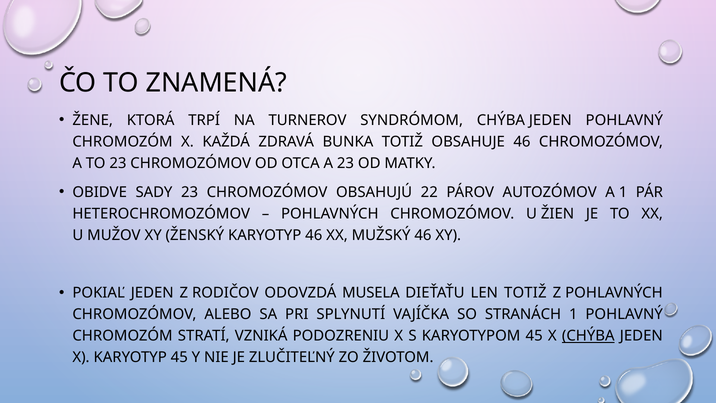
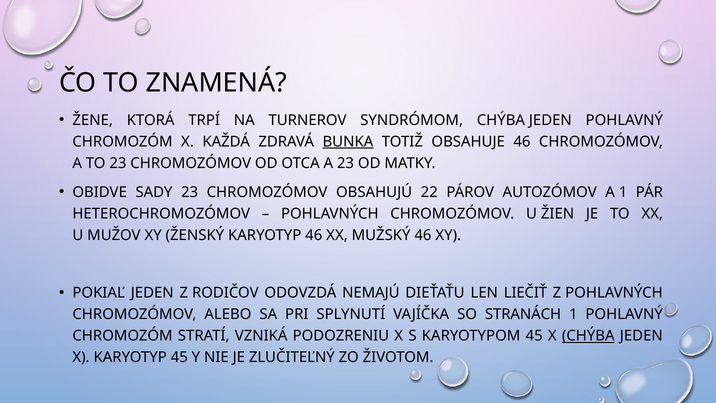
BUNKA underline: none -> present
MUSELA: MUSELA -> NEMAJÚ
LEN TOTIŽ: TOTIŽ -> LIEČIŤ
